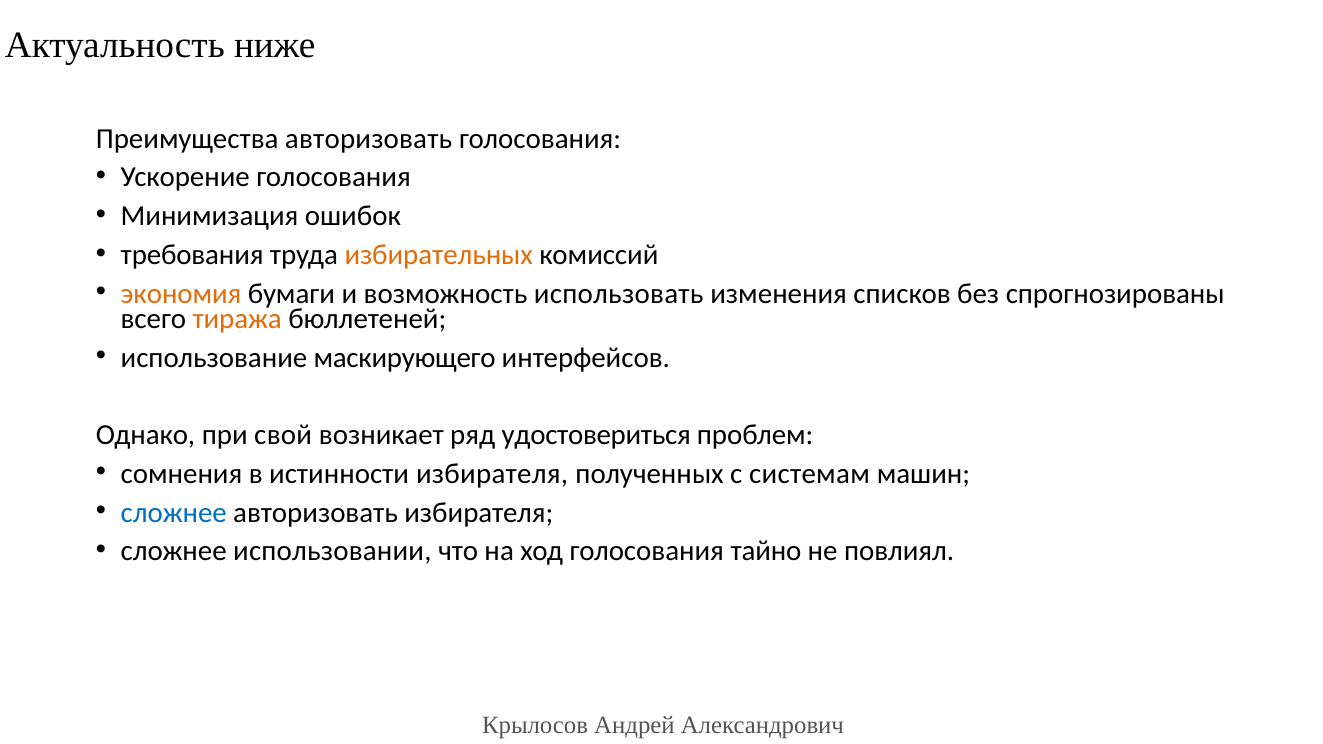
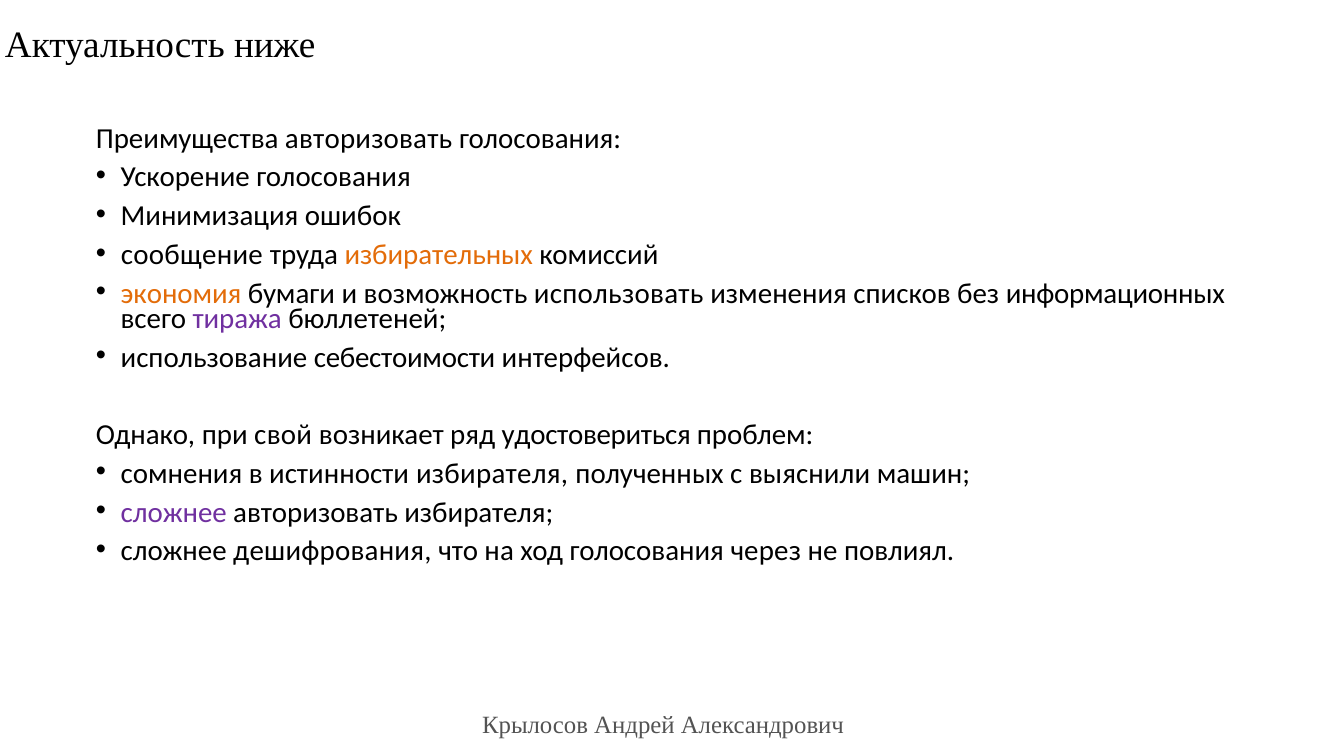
требования: требования -> сообщение
спрогнозированы: спрогнозированы -> информационных
тиража colour: orange -> purple
маскирующего: маскирующего -> себестоимости
системам: системам -> выяснили
сложнее at (174, 513) colour: blue -> purple
использовании: использовании -> дешифрования
тайно: тайно -> через
